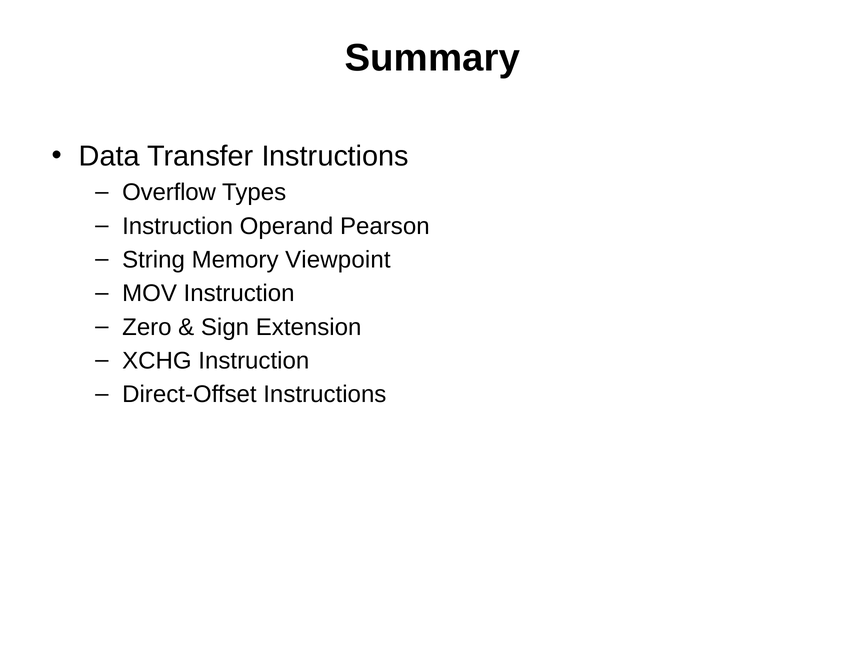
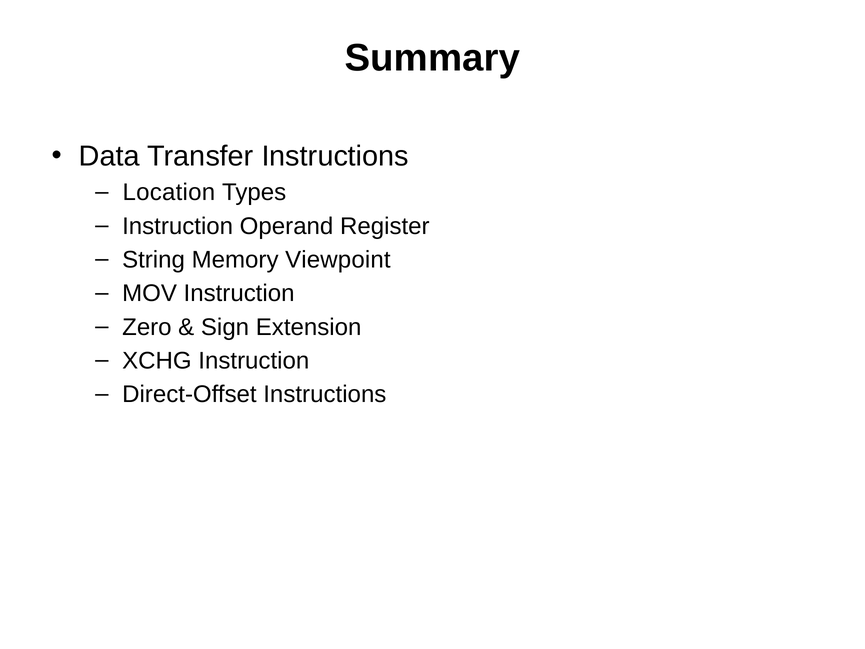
Overflow: Overflow -> Location
Pearson: Pearson -> Register
